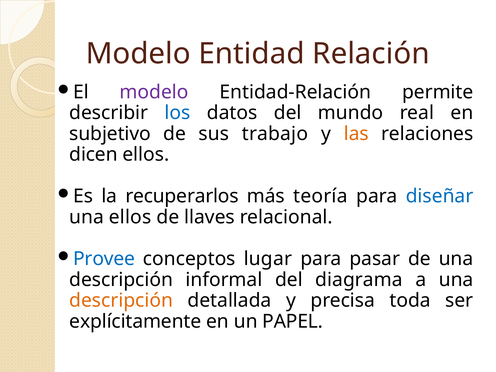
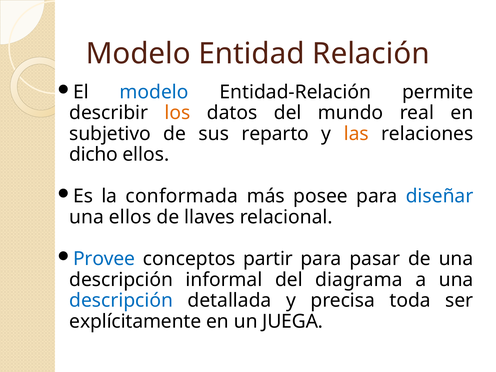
modelo at (154, 92) colour: purple -> blue
los colour: blue -> orange
trabajo: trabajo -> reparto
dicen: dicen -> dicho
recuperarlos: recuperarlos -> conformada
teoría: teoría -> posee
lugar: lugar -> partir
descripción at (121, 300) colour: orange -> blue
PAPEL: PAPEL -> JUEGA
